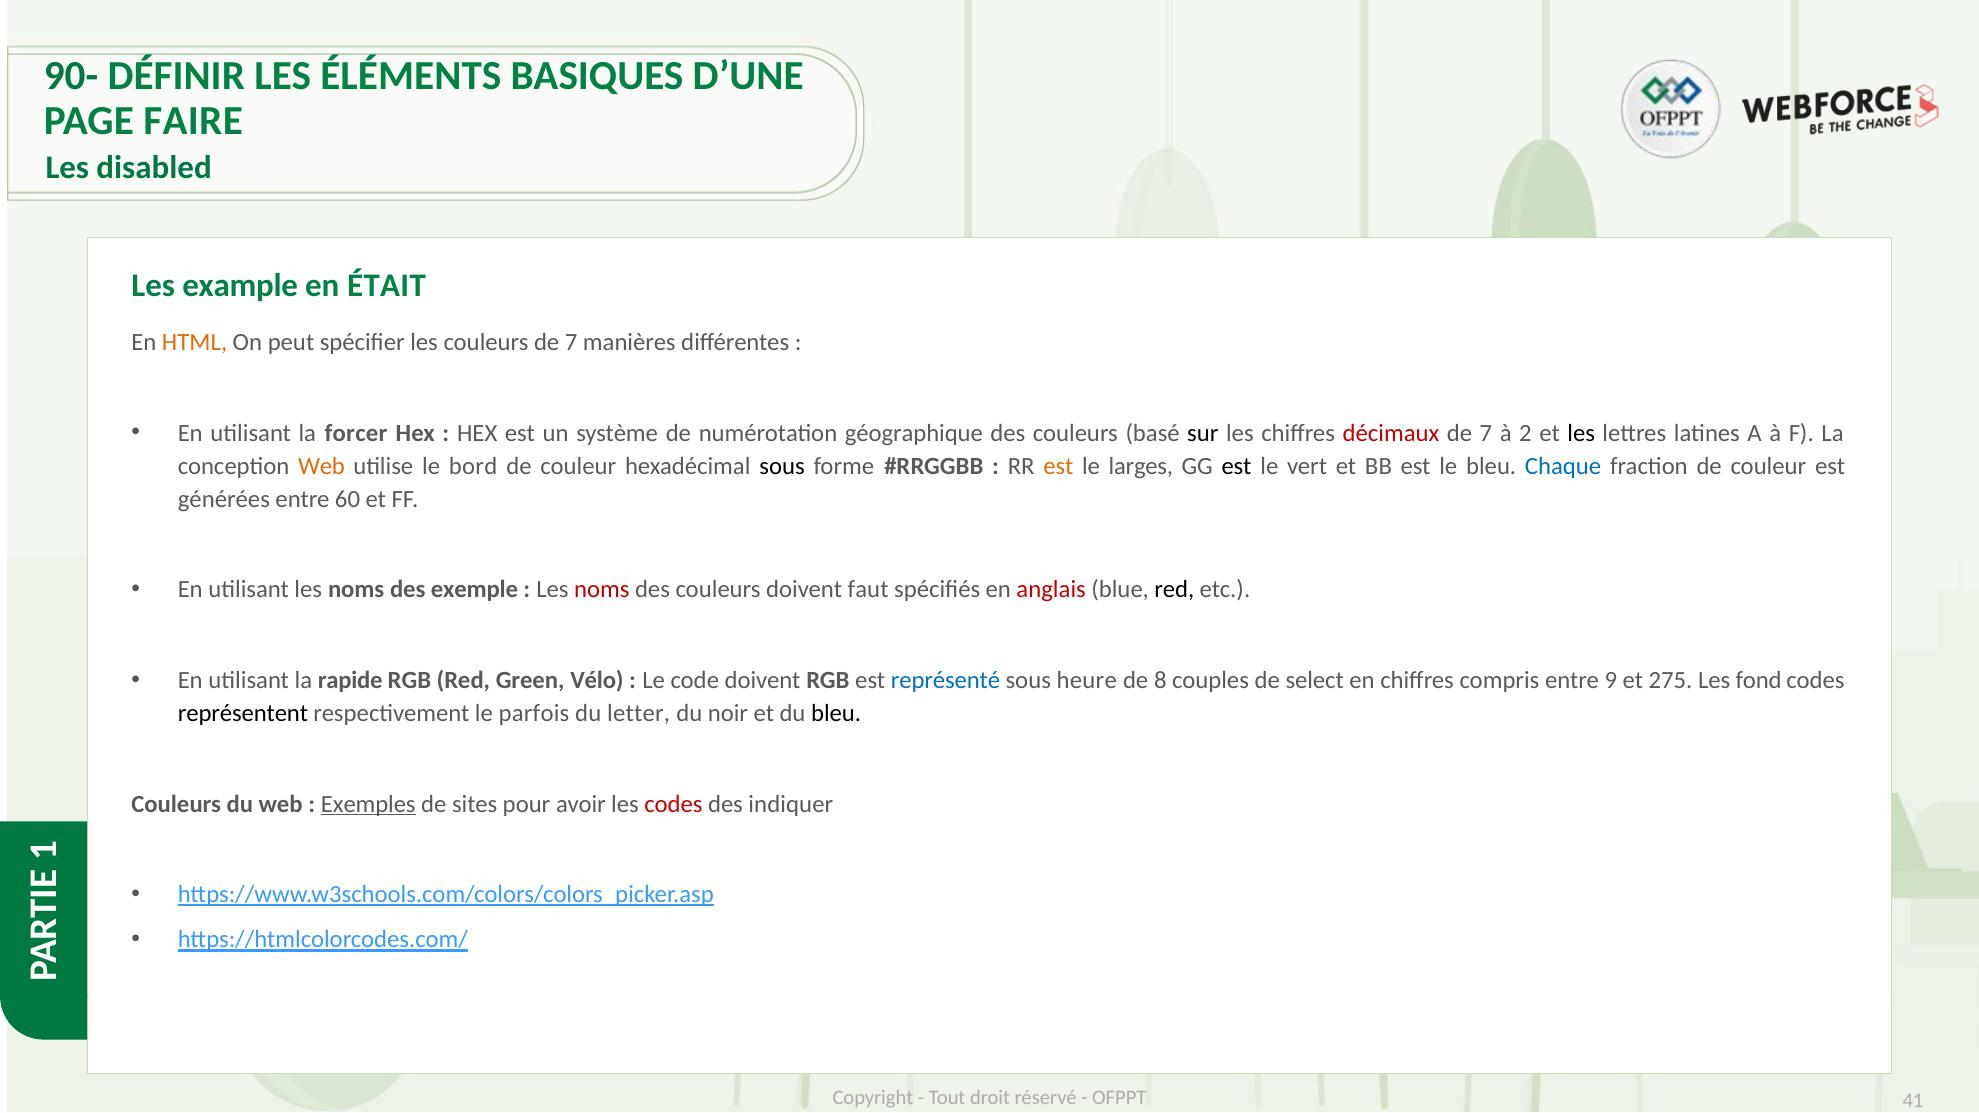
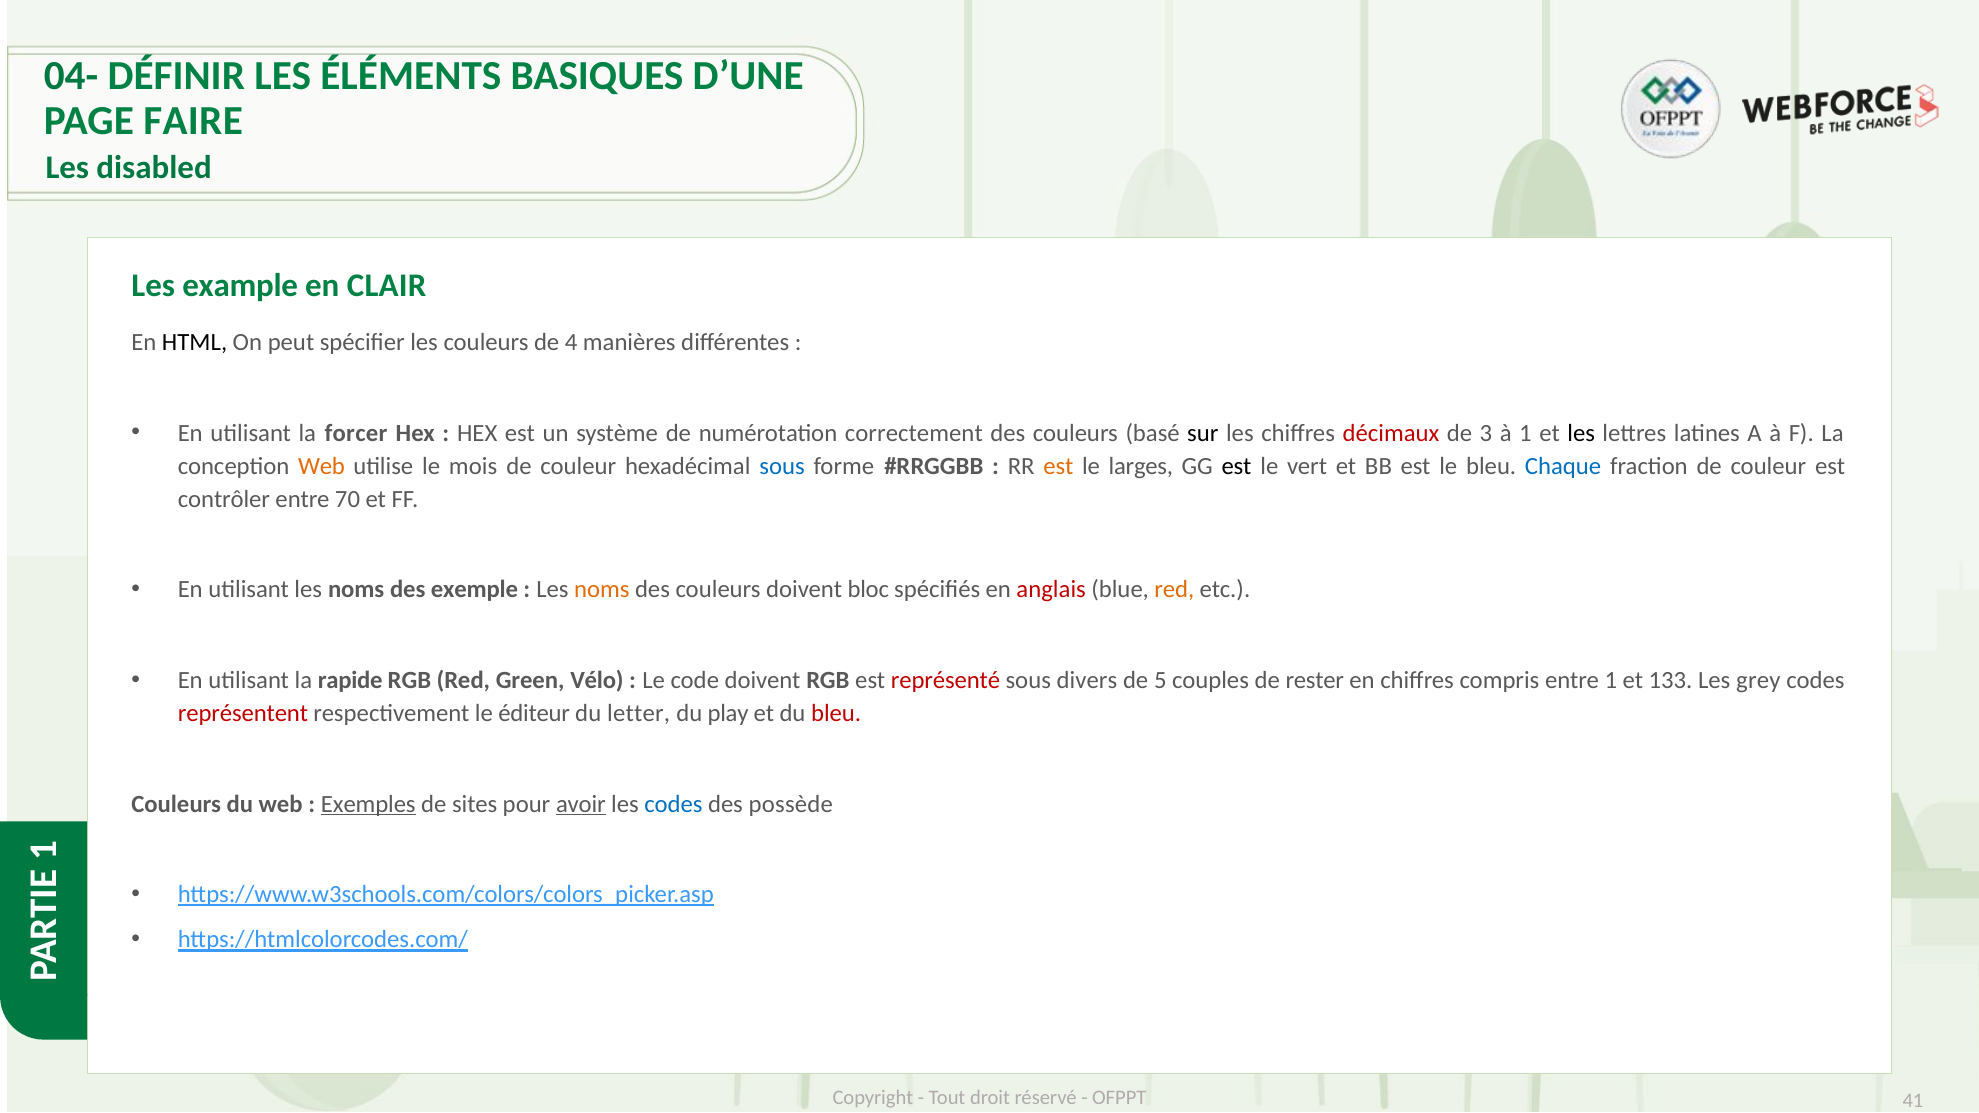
90-: 90- -> 04-
ÉTAIT: ÉTAIT -> CLAIR
HTML colour: orange -> black
couleurs de 7: 7 -> 4
géographique: géographique -> correctement
7 at (1486, 433): 7 -> 3
à 2: 2 -> 1
bord: bord -> mois
sous at (782, 466) colour: black -> blue
générées: générées -> contrôler
60: 60 -> 70
noms at (602, 590) colour: red -> orange
faut: faut -> bloc
red at (1174, 590) colour: black -> orange
représenté colour: blue -> red
heure: heure -> divers
8: 8 -> 5
select: select -> rester
entre 9: 9 -> 1
275: 275 -> 133
fond: fond -> grey
représentent colour: black -> red
parfois: parfois -> éditeur
noir: noir -> play
bleu at (836, 713) colour: black -> red
avoir underline: none -> present
codes at (673, 804) colour: red -> blue
indiquer: indiquer -> possède
